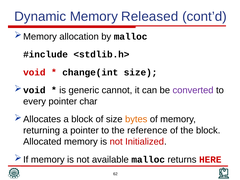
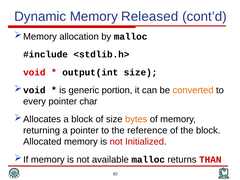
change(int: change(int -> output(int
cannot: cannot -> portion
converted colour: purple -> orange
HERE: HERE -> THAN
